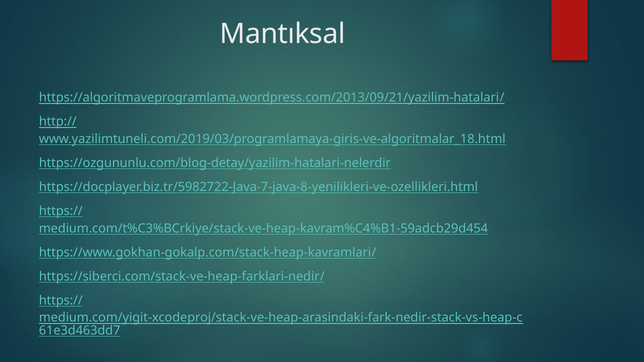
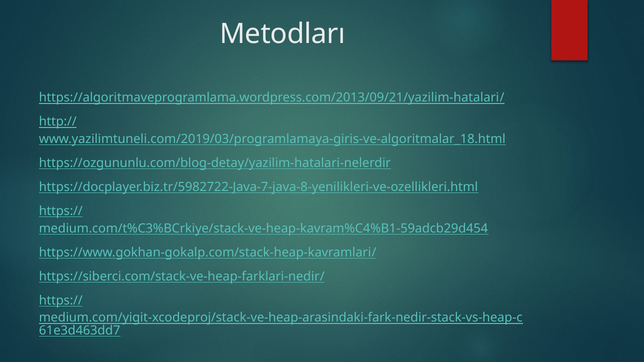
Mantıksal: Mantıksal -> Metodları
